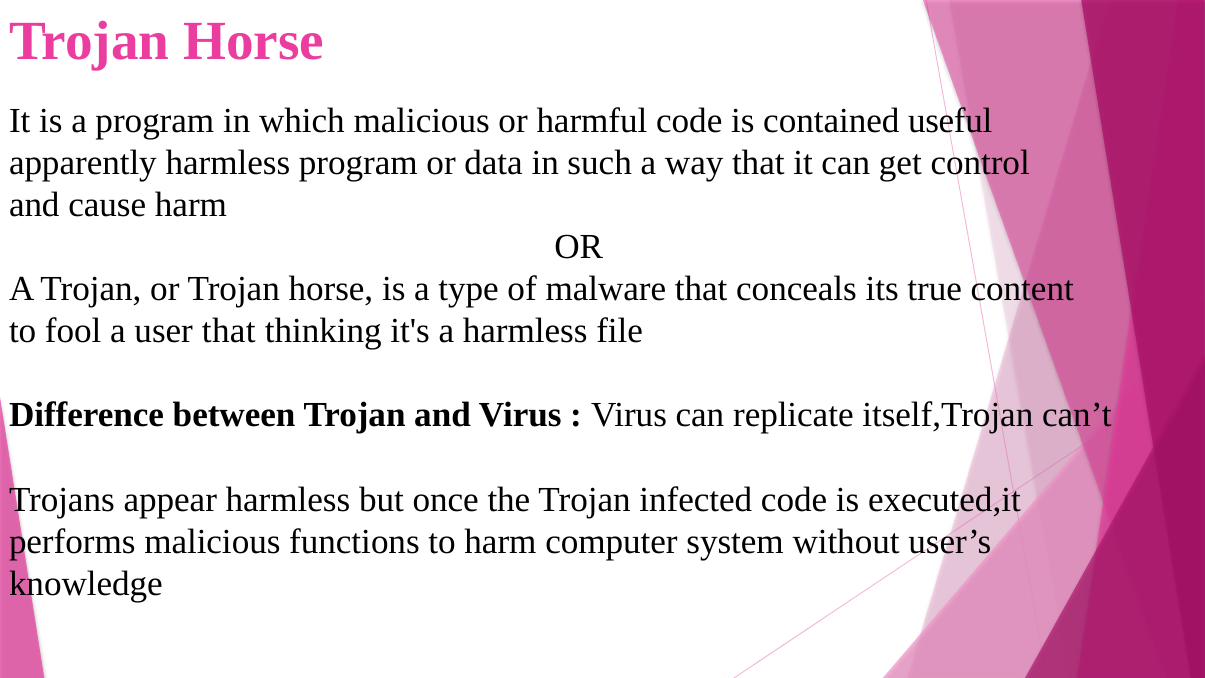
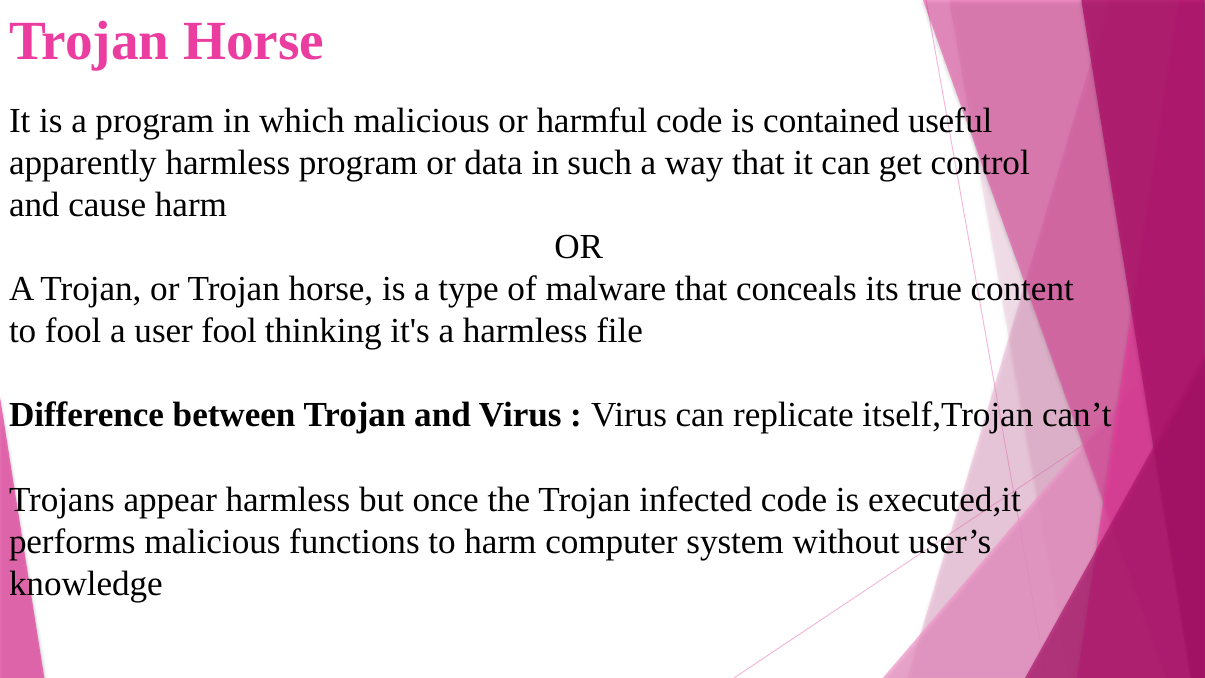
user that: that -> fool
